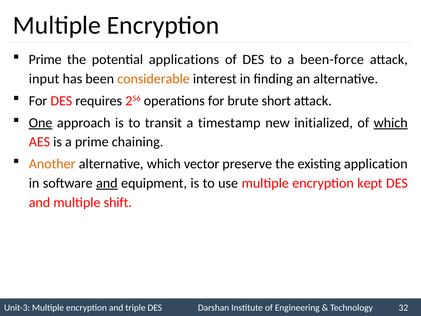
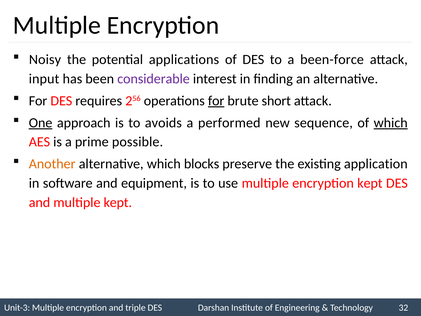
Prime at (45, 59): Prime -> Noisy
considerable colour: orange -> purple
for at (216, 101) underline: none -> present
transit: transit -> avoids
timestamp: timestamp -> performed
initialized: initialized -> sequence
chaining: chaining -> possible
vector: vector -> blocks
and at (107, 183) underline: present -> none
multiple shift: shift -> kept
